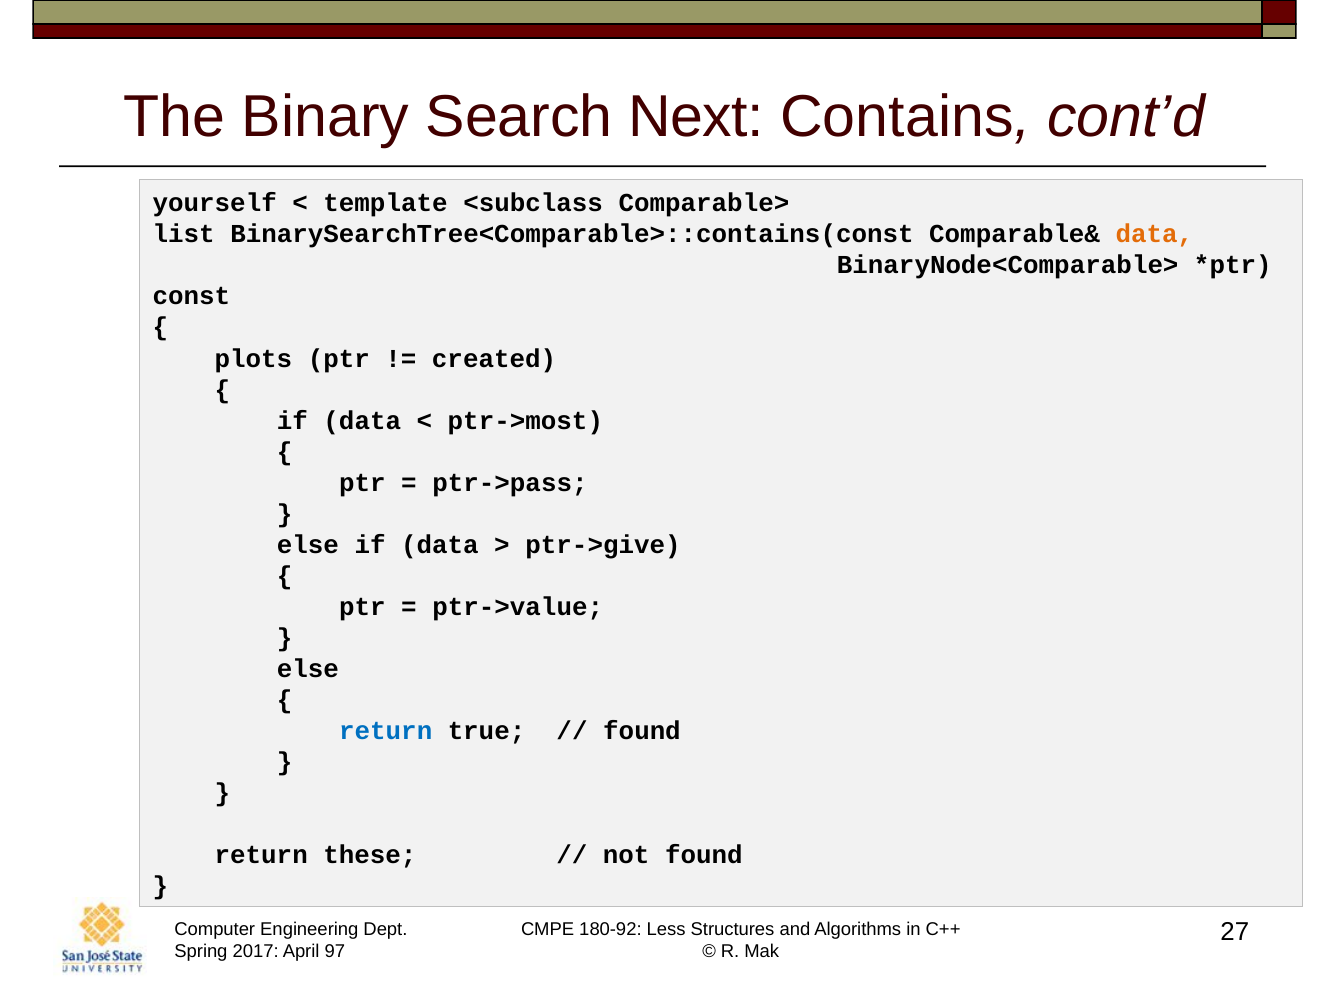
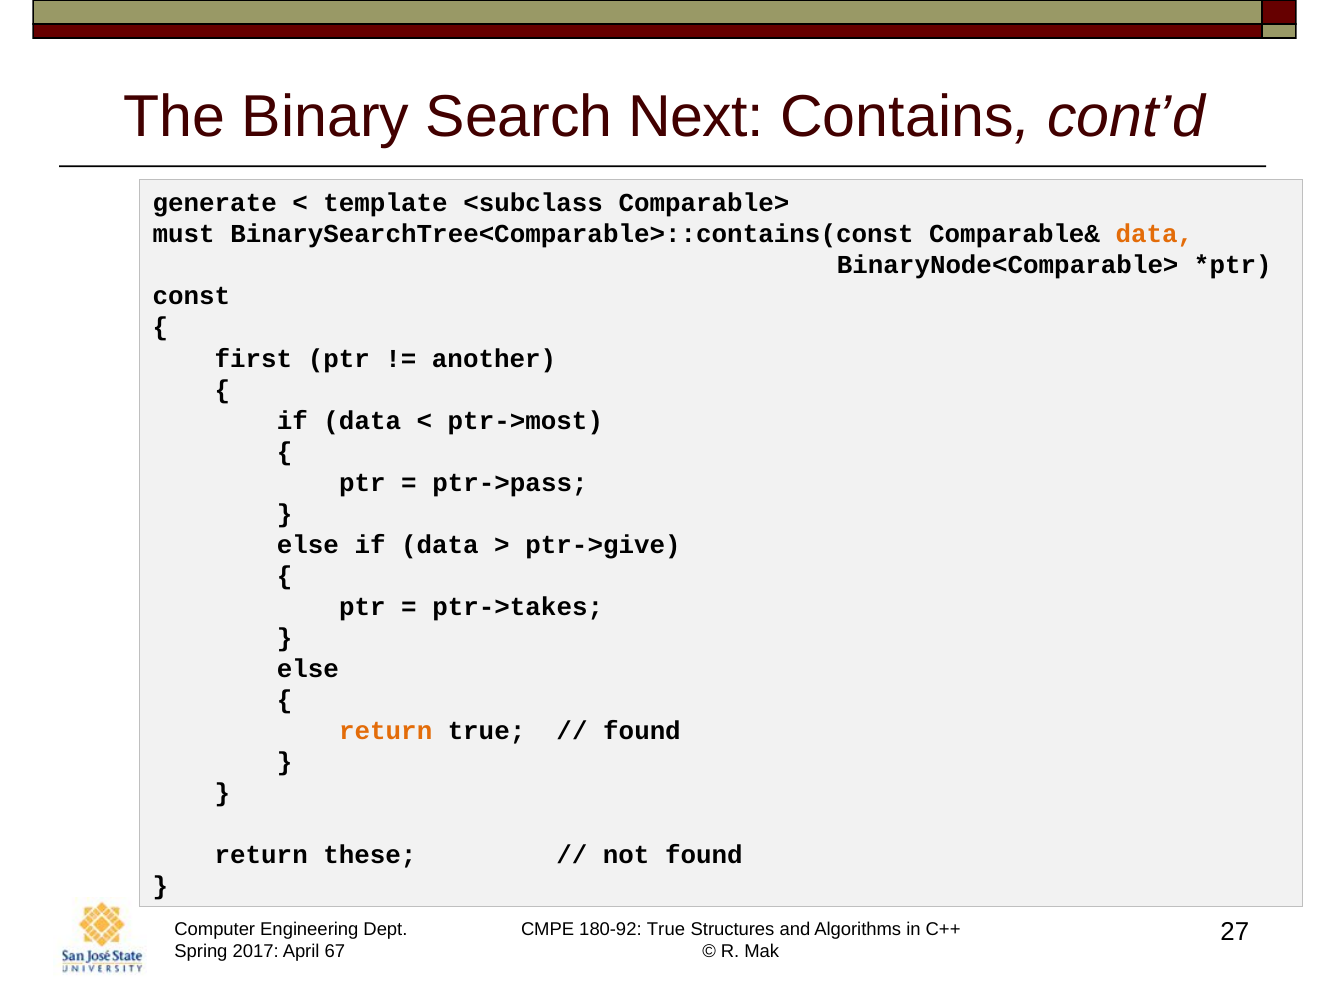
yourself: yourself -> generate
list: list -> must
plots: plots -> first
created: created -> another
ptr->value: ptr->value -> ptr->takes
return at (386, 731) colour: blue -> orange
Less at (666, 929): Less -> True
97: 97 -> 67
